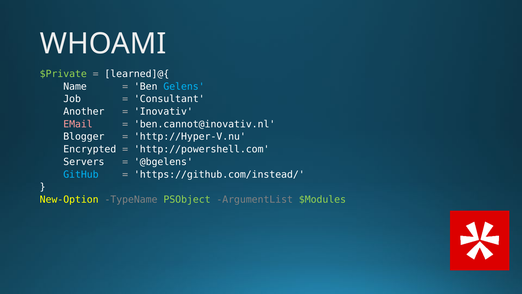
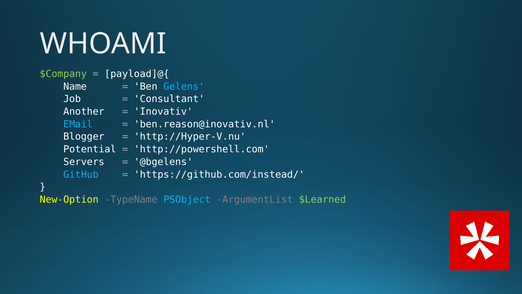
$Private: $Private -> $Company
learned]@{: learned]@{ -> payload]@{
EMail colour: pink -> light blue
ben.cannot@inovativ.nl: ben.cannot@inovativ.nl -> ben.reason@inovativ.nl
Encrypted: Encrypted -> Potential
PSObject colour: light green -> light blue
$Modules: $Modules -> $Learned
